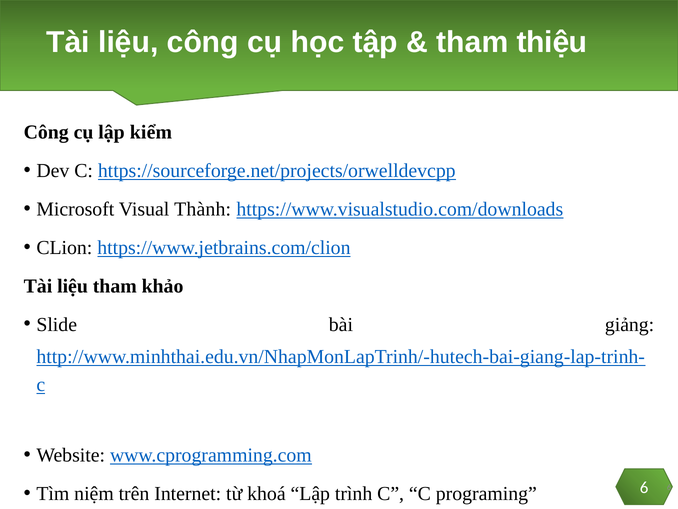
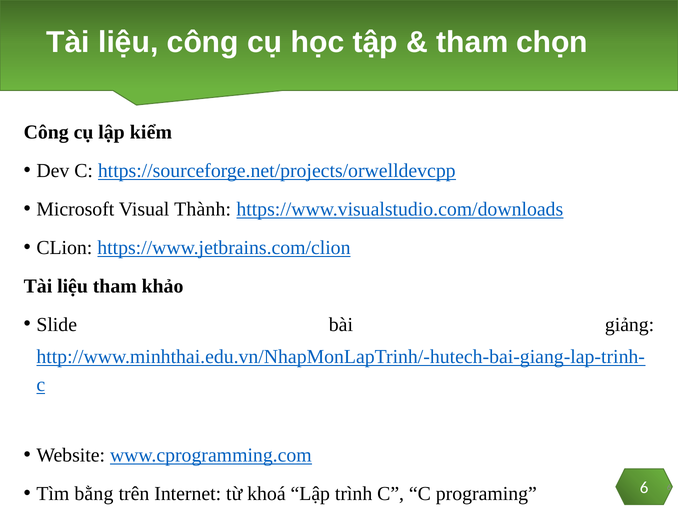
thiệu: thiệu -> chọn
niệm: niệm -> bằng
